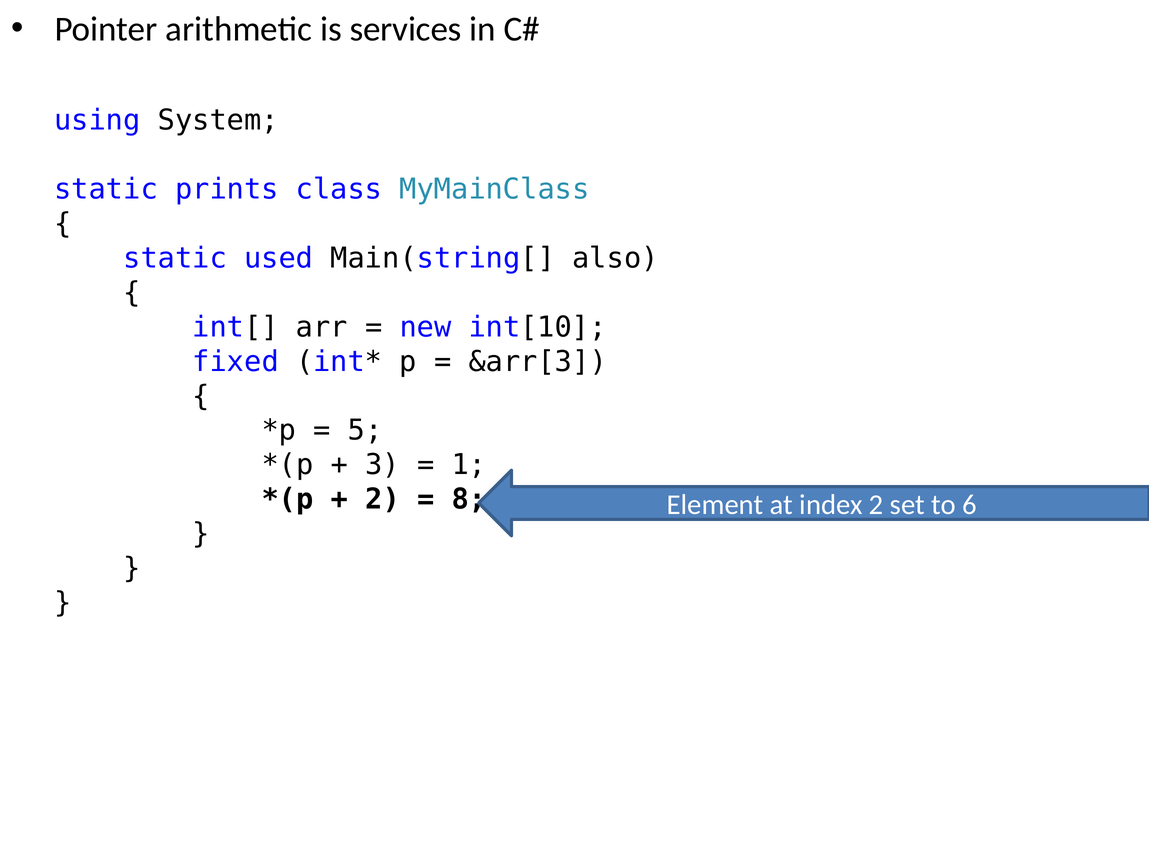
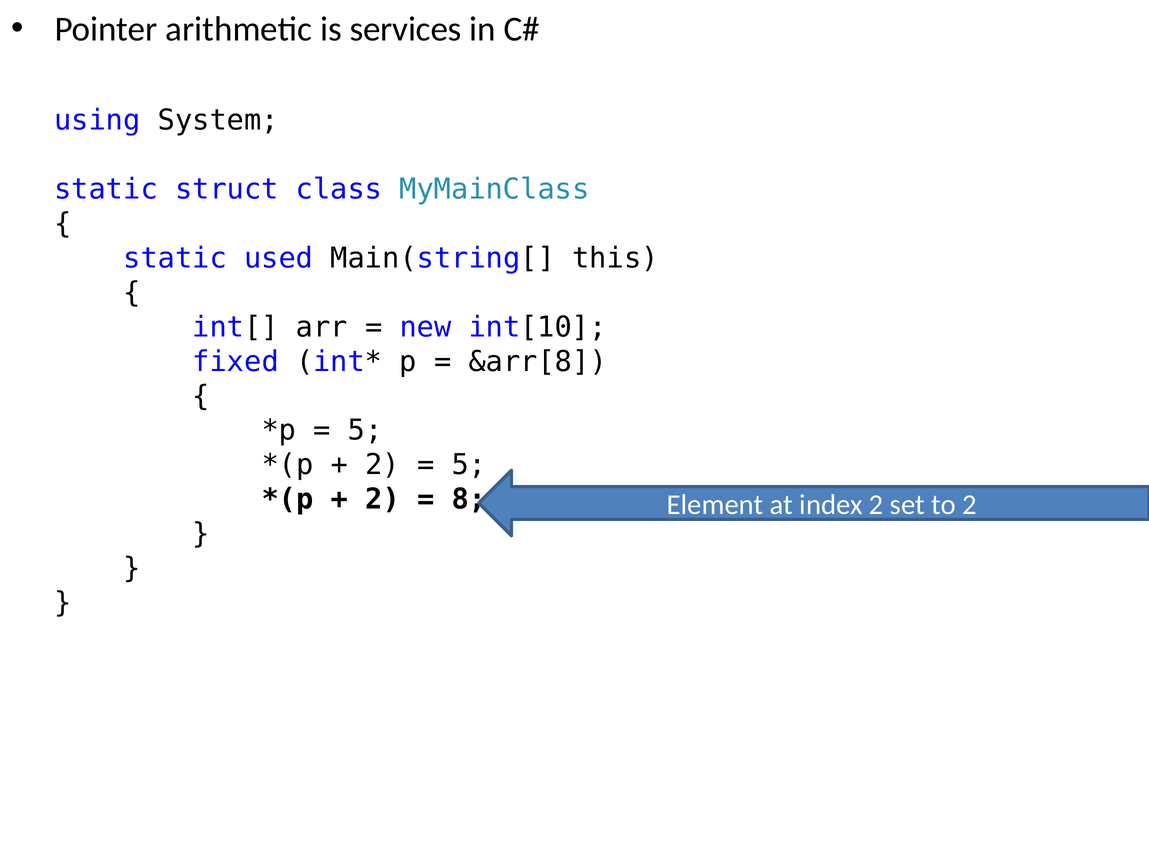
prints: prints -> struct
also: also -> this
&arr[3: &arr[3 -> &arr[8
3 at (382, 465): 3 -> 2
1 at (469, 465): 1 -> 5
to 6: 6 -> 2
